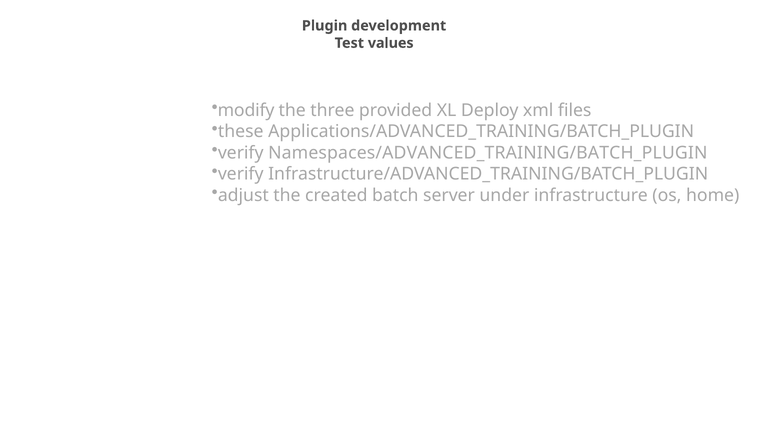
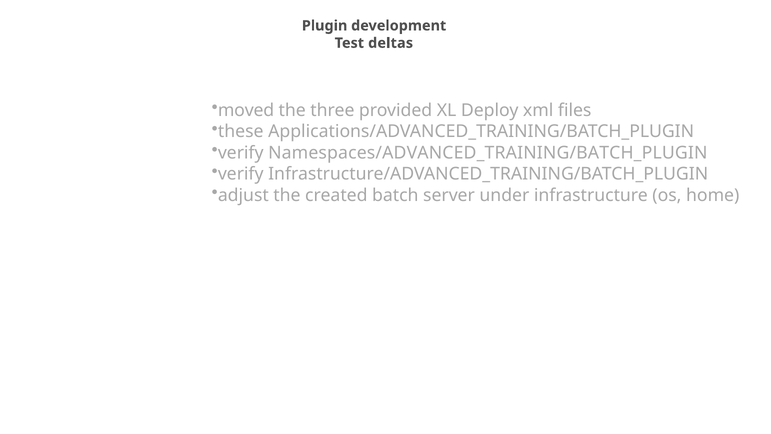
values: values -> deltas
modify: modify -> moved
